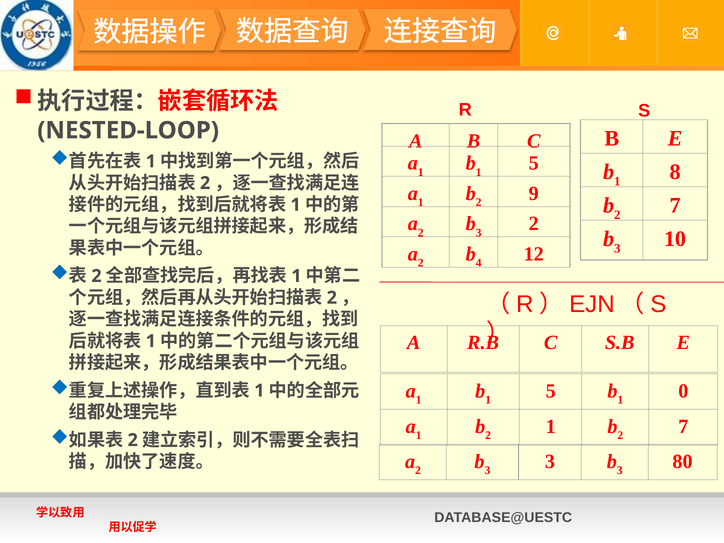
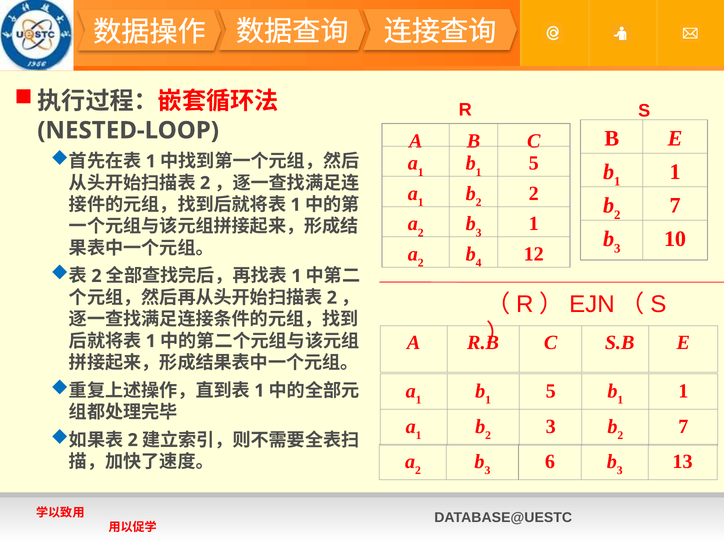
8 at (675, 172): 8 -> 1
9 at (534, 194): 9 -> 2
3 2: 2 -> 1
0 at (683, 391): 0 -> 1
1 at (551, 427): 1 -> 3
3 3: 3 -> 6
80: 80 -> 13
